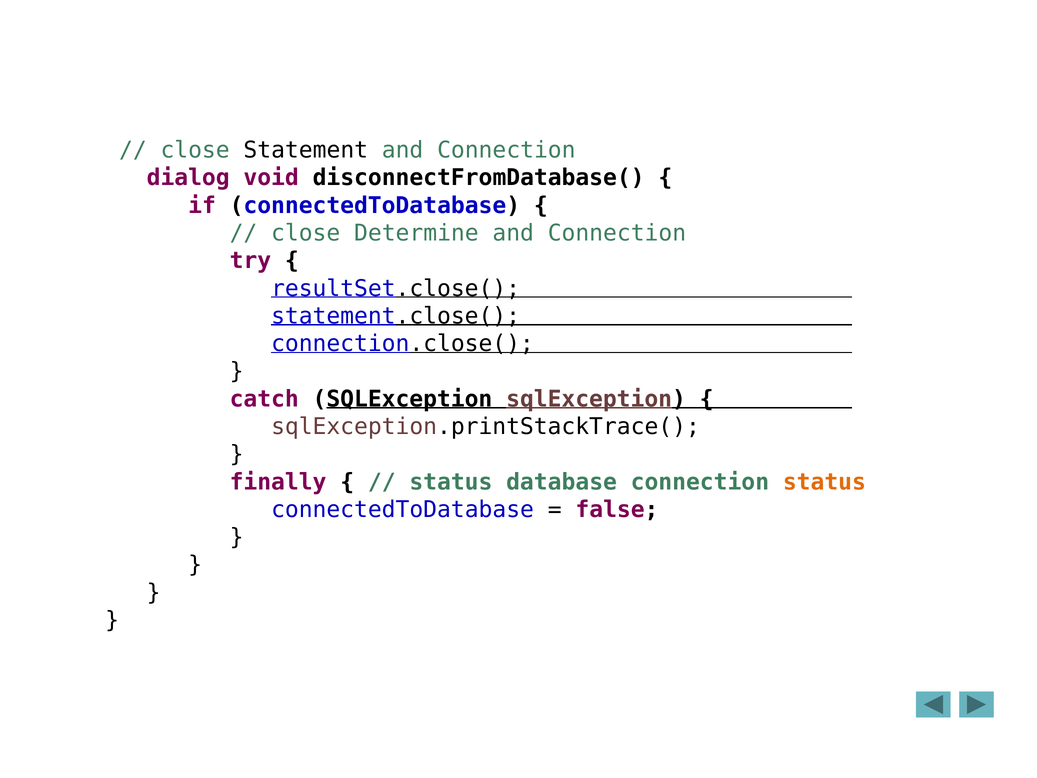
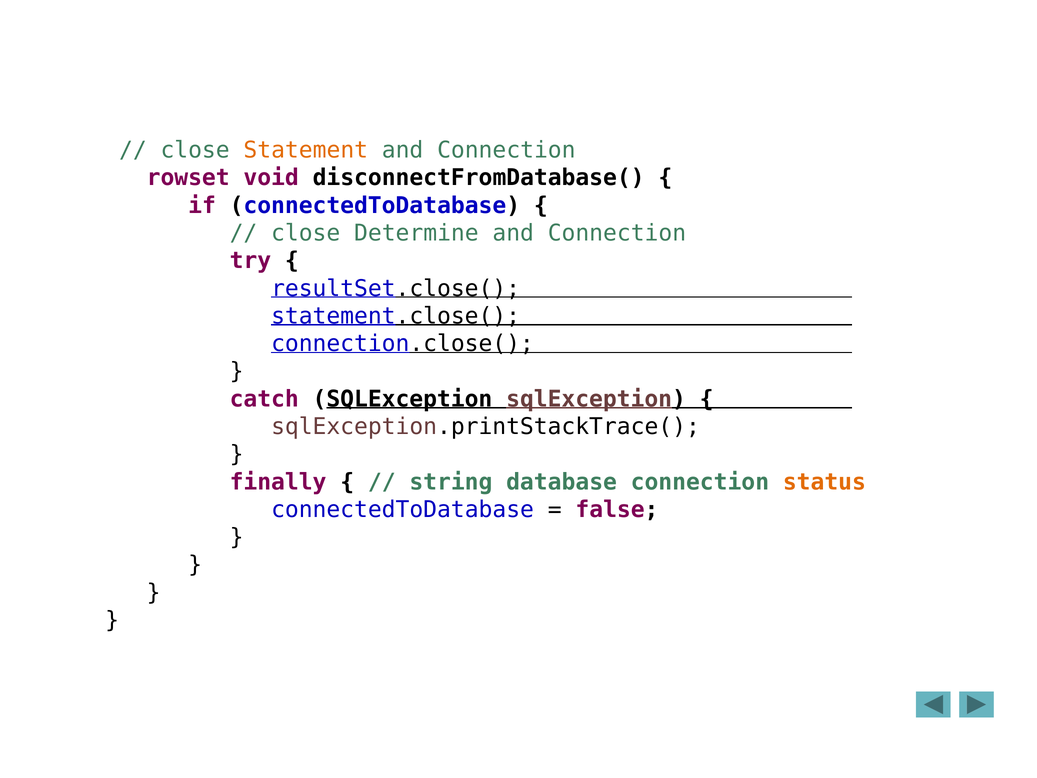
Statement colour: black -> orange
dialog: dialog -> rowset
status at (451, 482): status -> string
